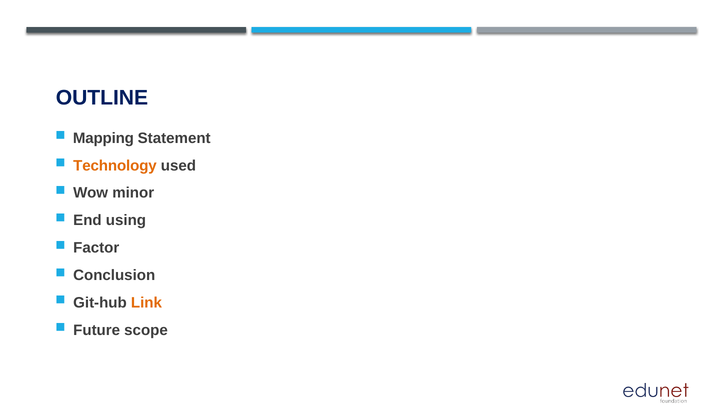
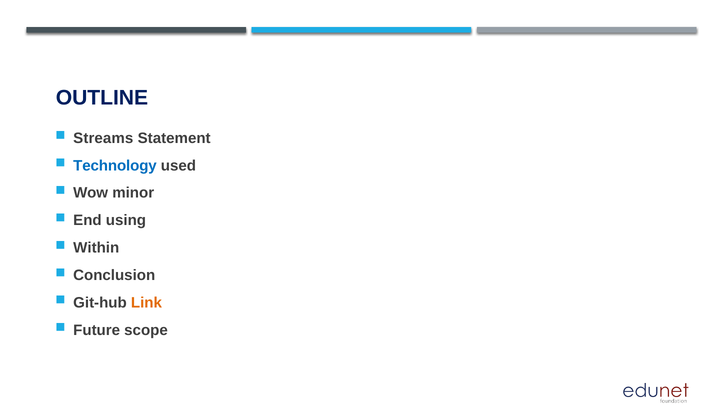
Mapping: Mapping -> Streams
Technology colour: orange -> blue
Factor: Factor -> Within
